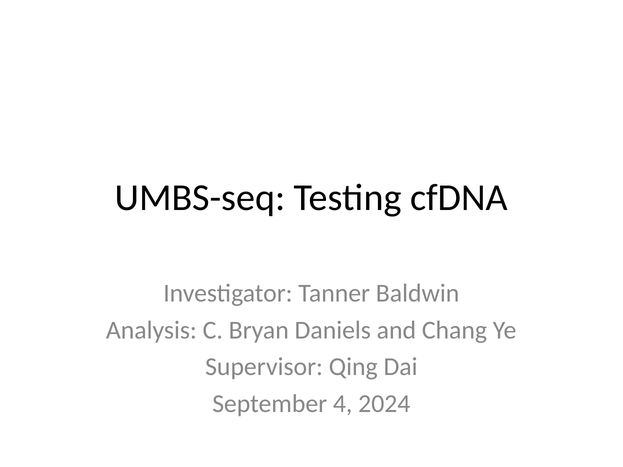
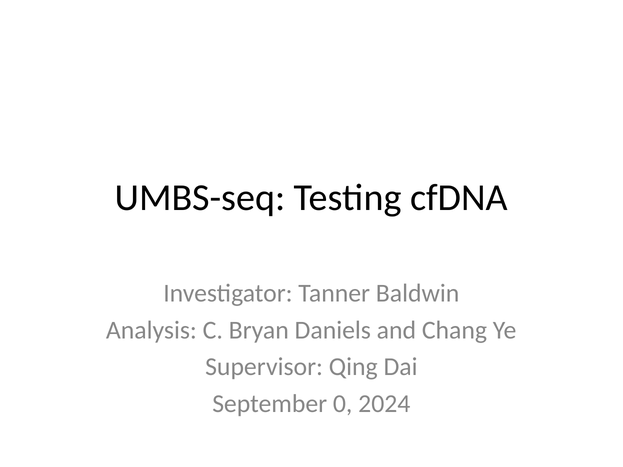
4: 4 -> 0
